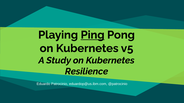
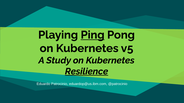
Resilience underline: none -> present
